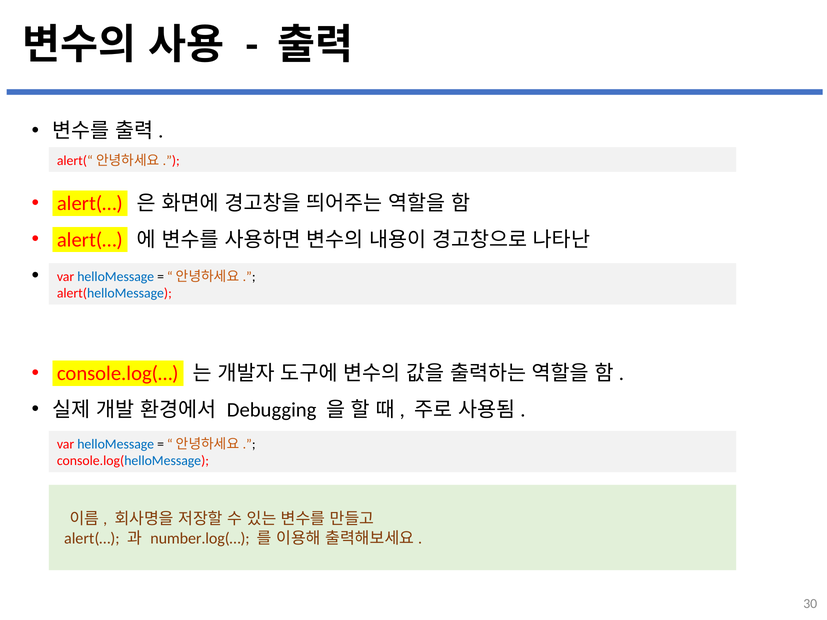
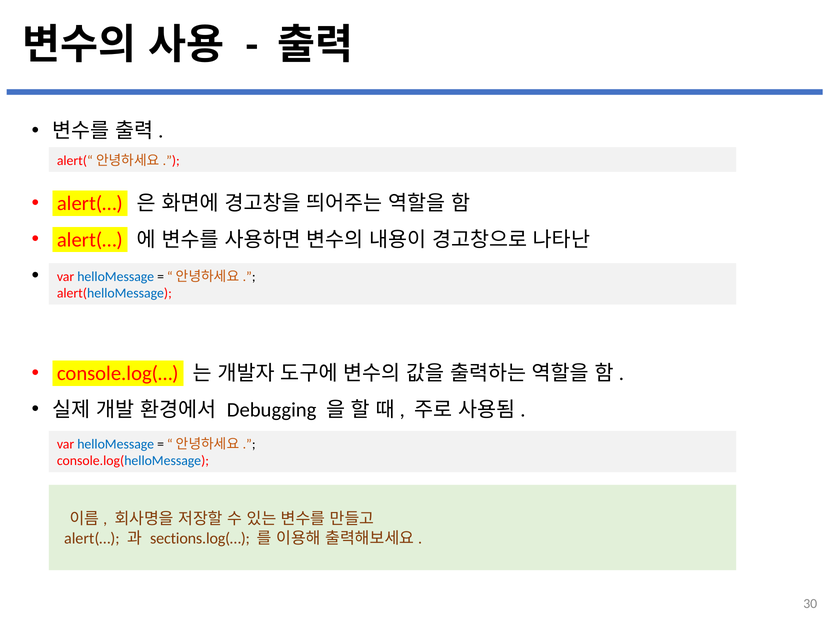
number.log(…: number.log(… -> sections.log(…
